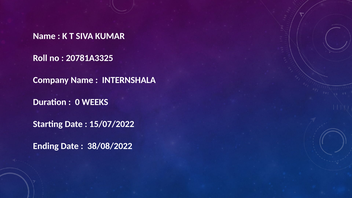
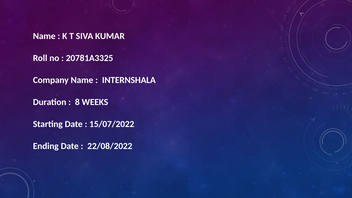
0: 0 -> 8
38/08/2022: 38/08/2022 -> 22/08/2022
